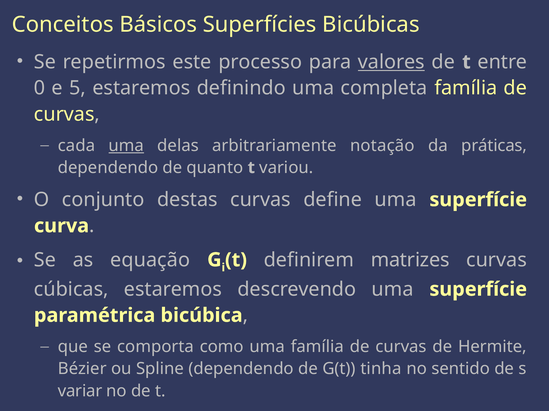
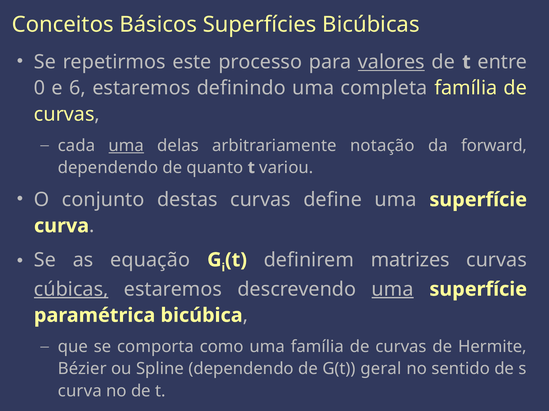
5: 5 -> 6
práticas: práticas -> forward
cúbicas underline: none -> present
uma at (393, 290) underline: none -> present
tinha: tinha -> geral
variar at (80, 392): variar -> curva
